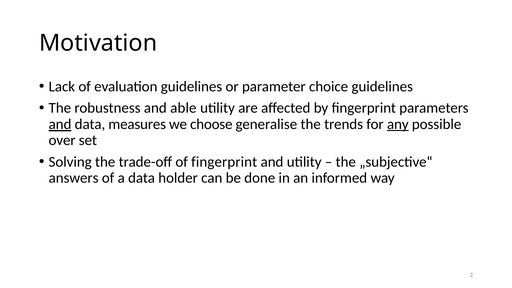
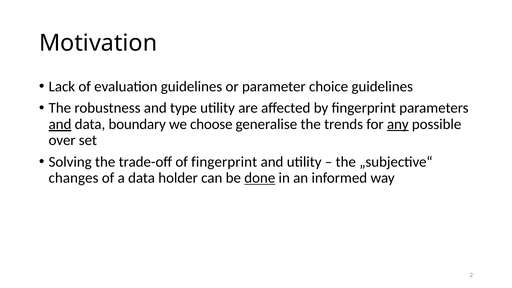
able: able -> type
measures: measures -> boundary
answers: answers -> changes
done underline: none -> present
